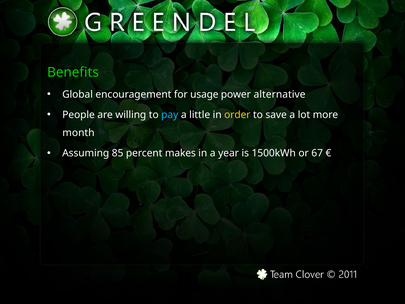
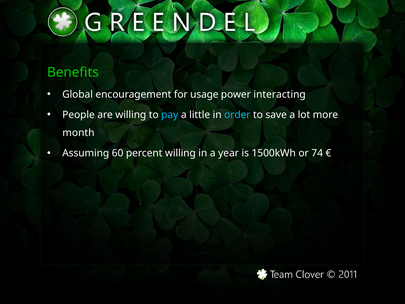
alternative: alternative -> interacting
order colour: yellow -> light blue
85: 85 -> 60
percent makes: makes -> willing
67: 67 -> 74
